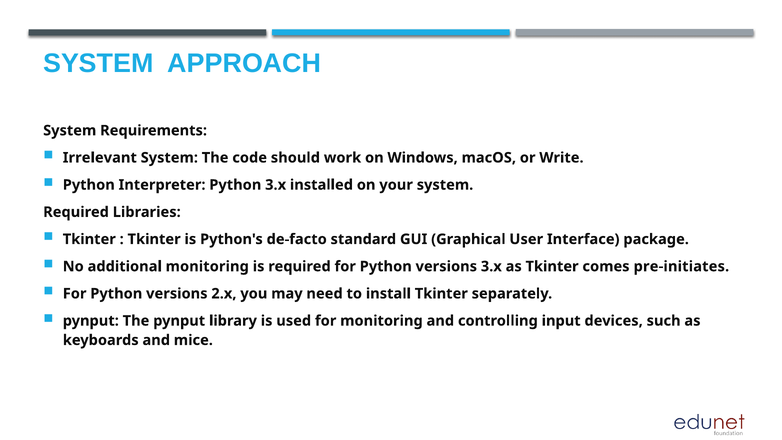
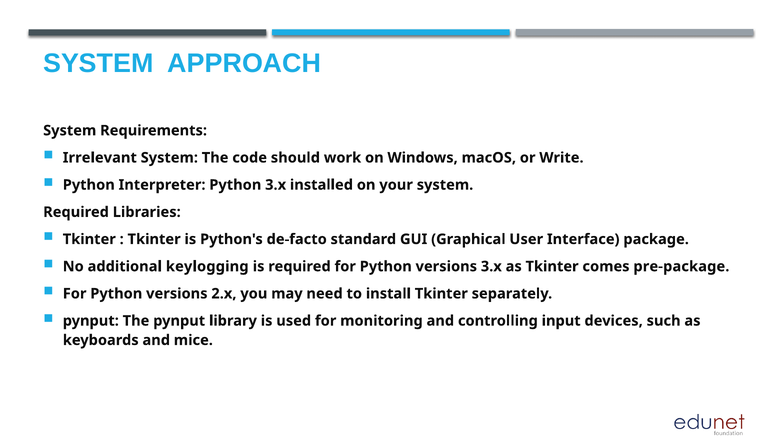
additional monitoring: monitoring -> keylogging
pre-initiates: pre-initiates -> pre-package
